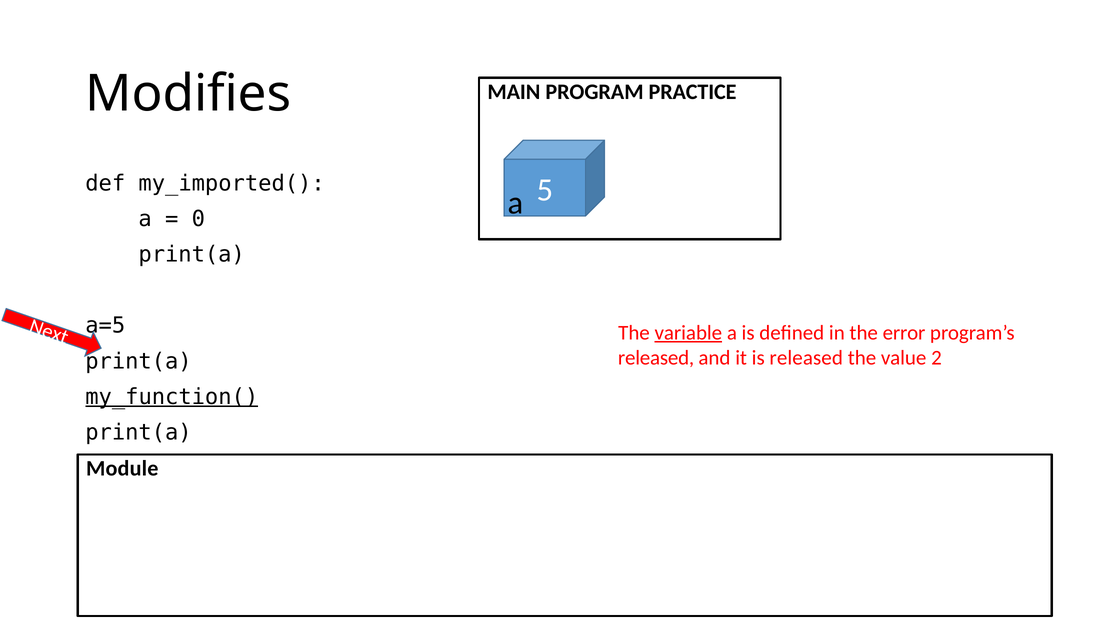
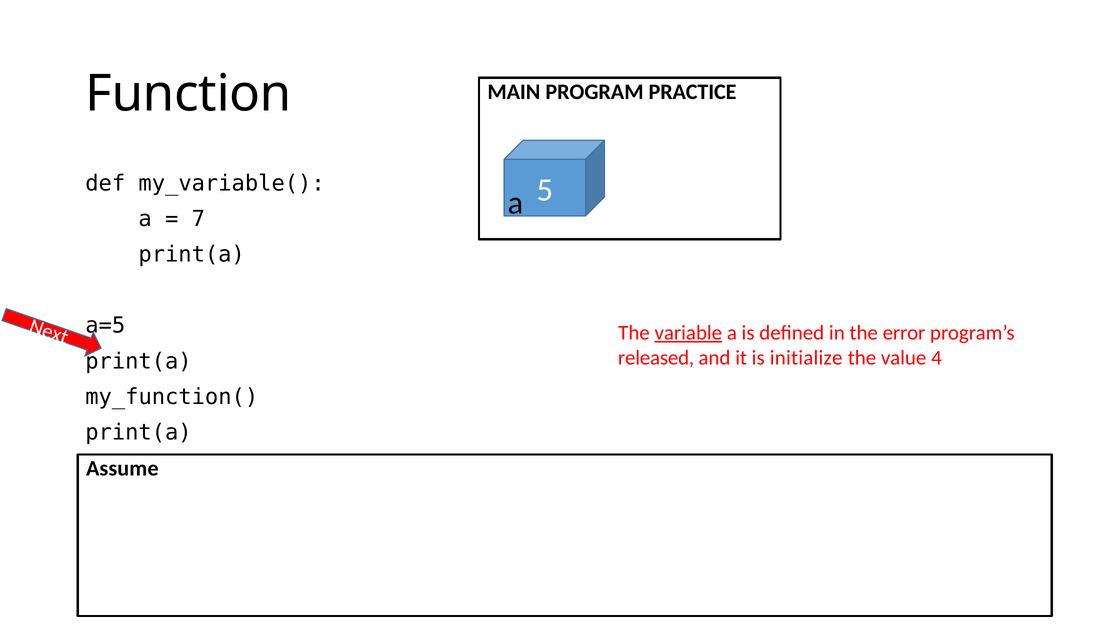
Modifies: Modifies -> Function
my_imported(: my_imported( -> my_variable(
0: 0 -> 7
is released: released -> initialize
2: 2 -> 4
my_function( underline: present -> none
Module: Module -> Assume
